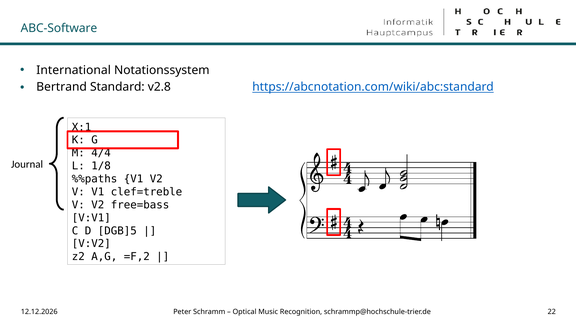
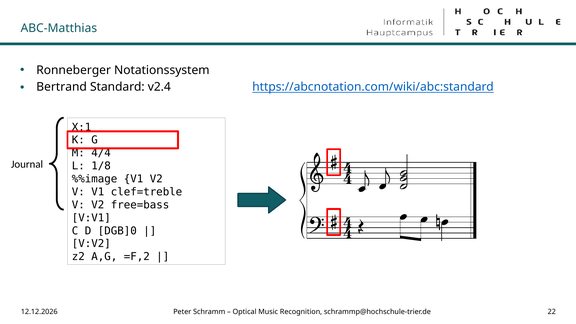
ABC-Software: ABC-Software -> ABC-Matthias
International: International -> Ronneberger
v2.8: v2.8 -> v2.4
%%paths: %%paths -> %%image
DGB]5: DGB]5 -> DGB]0
